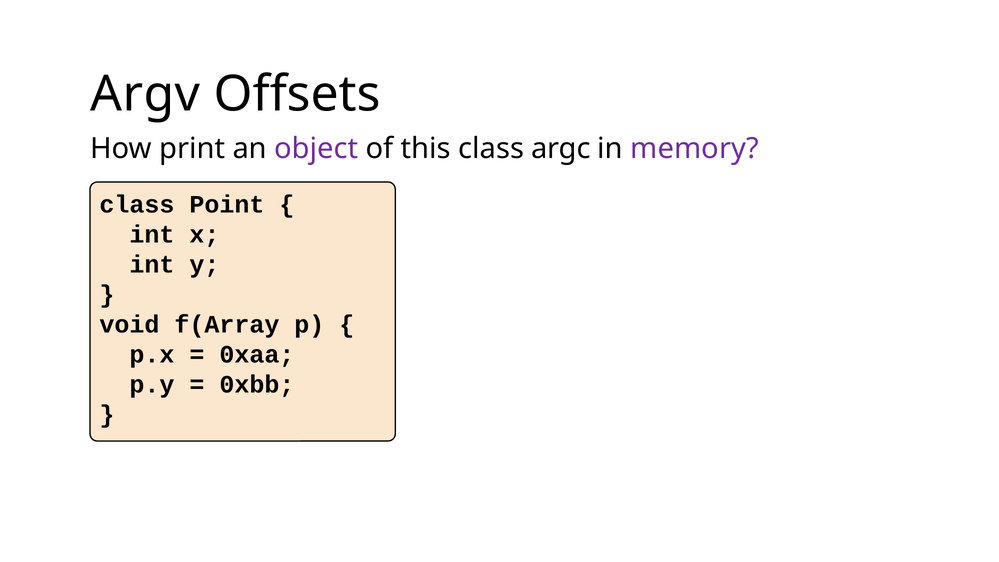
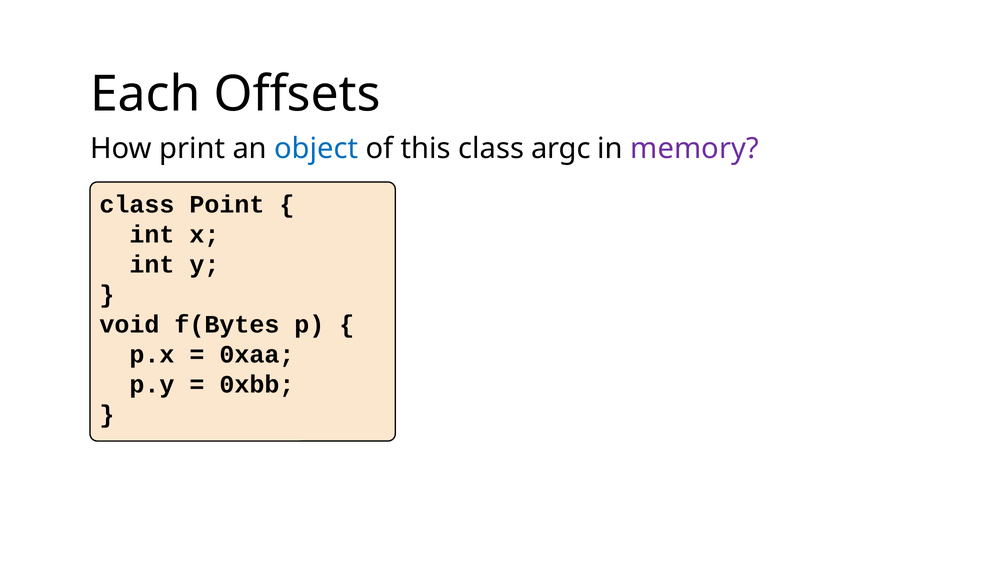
Argv: Argv -> Each
object colour: purple -> blue
f(Array: f(Array -> f(Bytes
